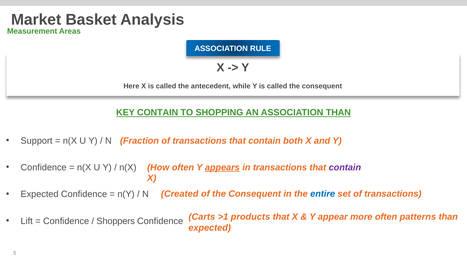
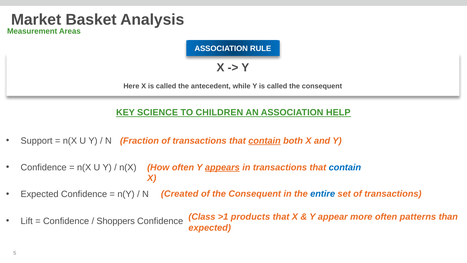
KEY CONTAIN: CONTAIN -> SCIENCE
SHOPPING: SHOPPING -> CHILDREN
ASSOCIATION THAN: THAN -> HELP
contain at (265, 141) underline: none -> present
contain at (345, 167) colour: purple -> blue
Carts: Carts -> Class
